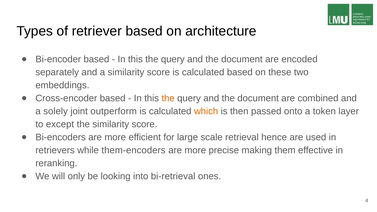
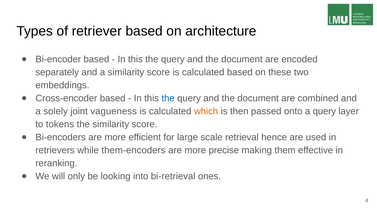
the at (168, 98) colour: orange -> blue
outperform: outperform -> vagueness
a token: token -> query
except: except -> tokens
